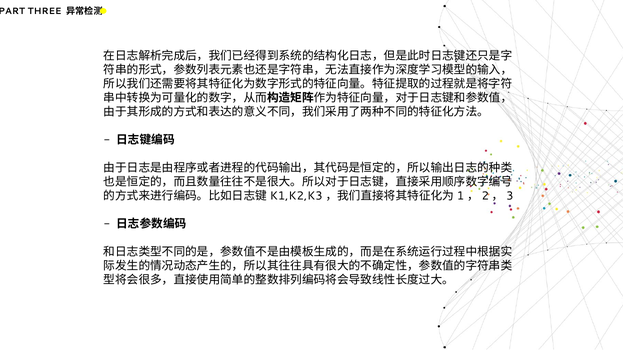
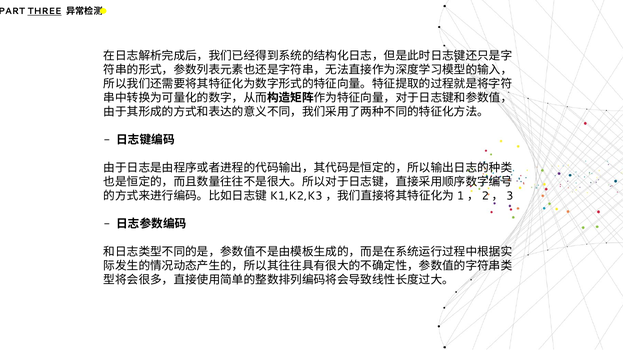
THREE underline: none -> present
